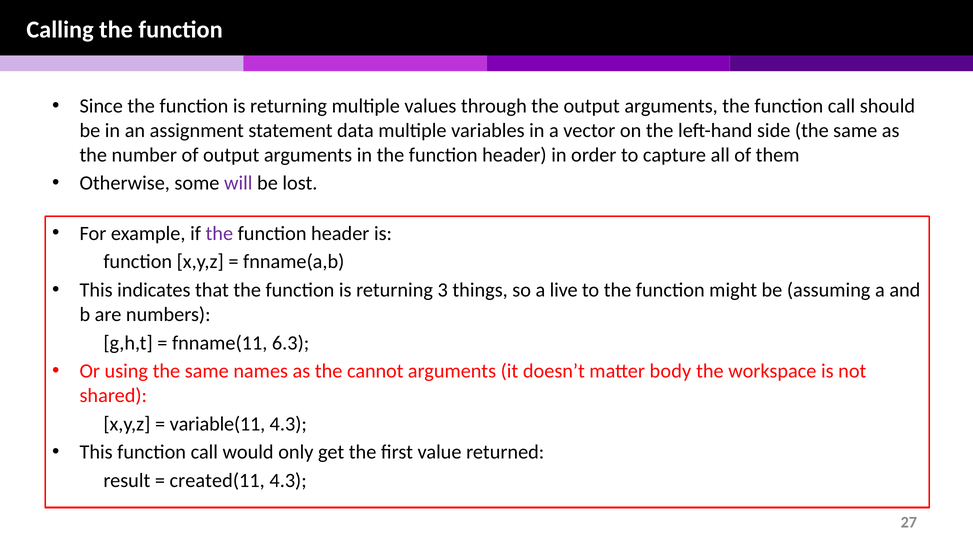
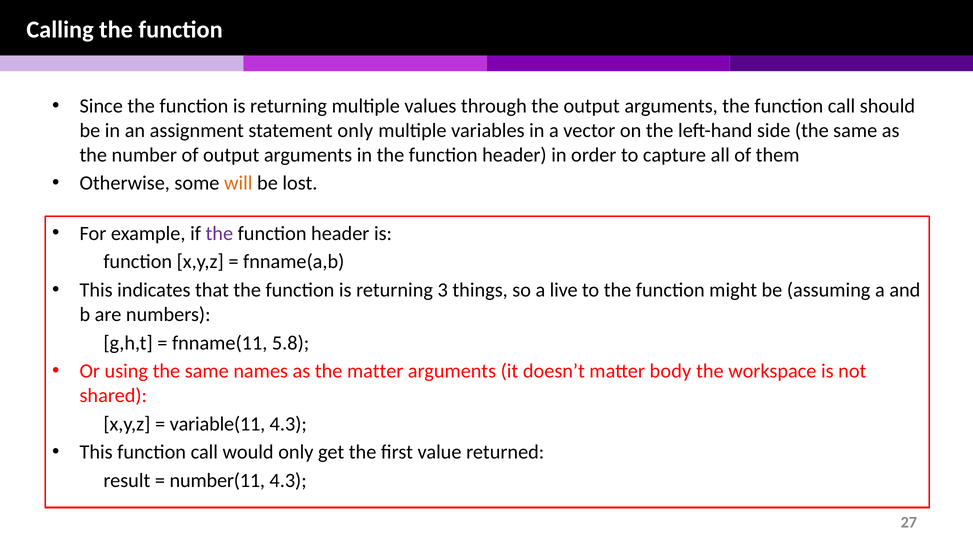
statement data: data -> only
will colour: purple -> orange
6.3: 6.3 -> 5.8
the cannot: cannot -> matter
created(11: created(11 -> number(11
